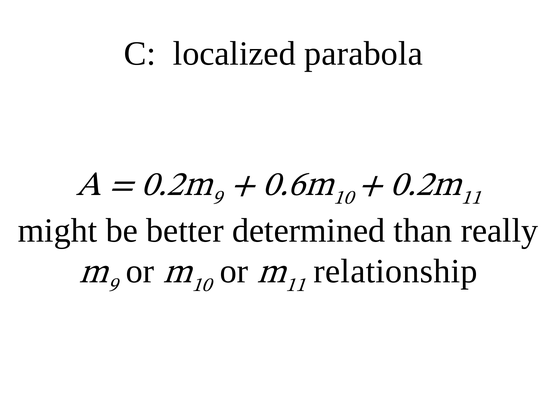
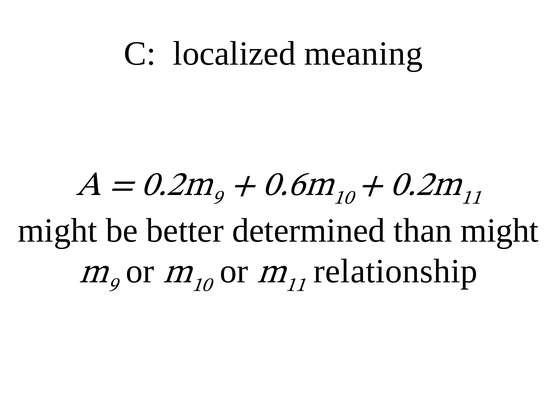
parabola: parabola -> meaning
really at (499, 230): really -> might
